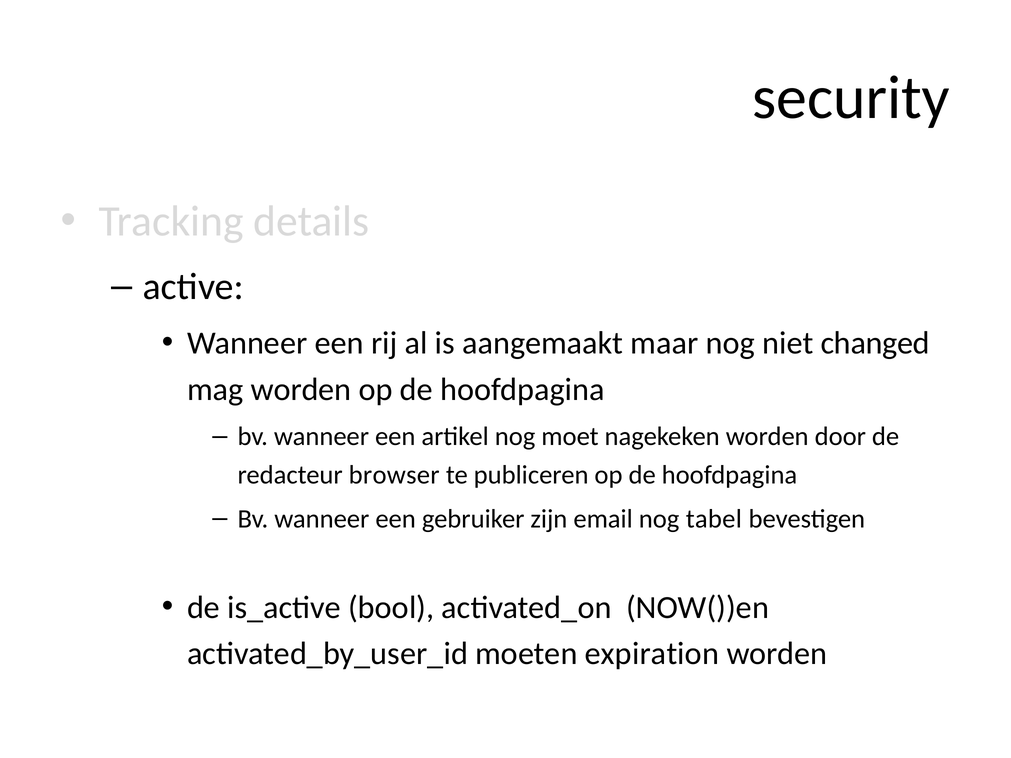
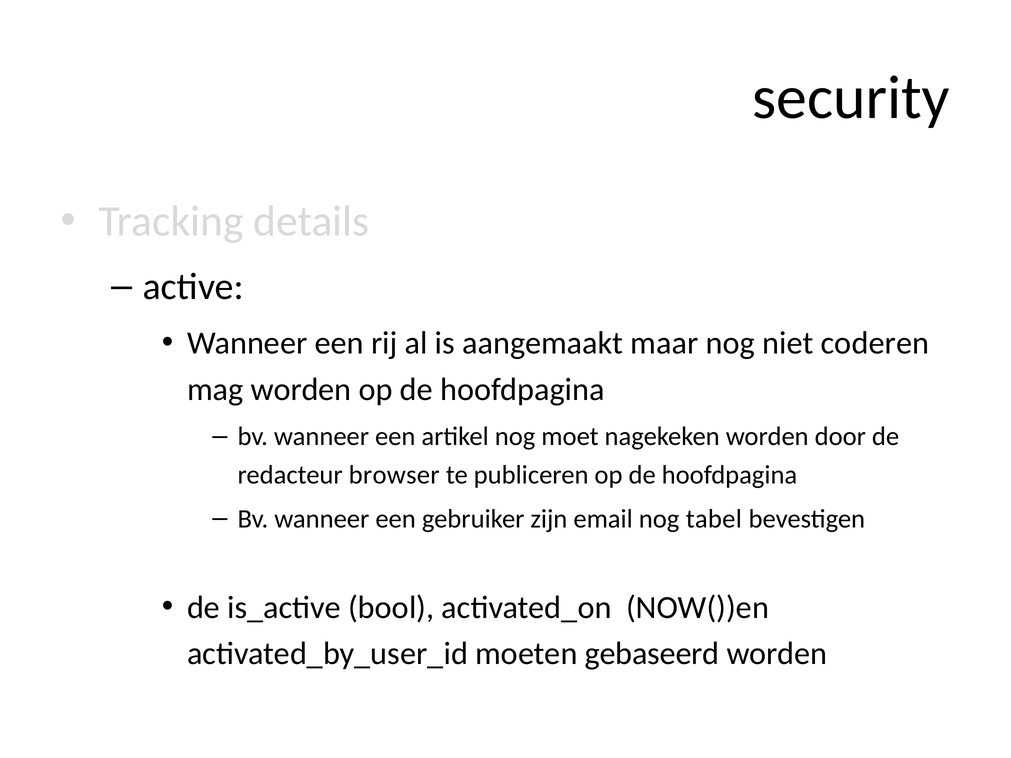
changed: changed -> coderen
expiration: expiration -> gebaseerd
